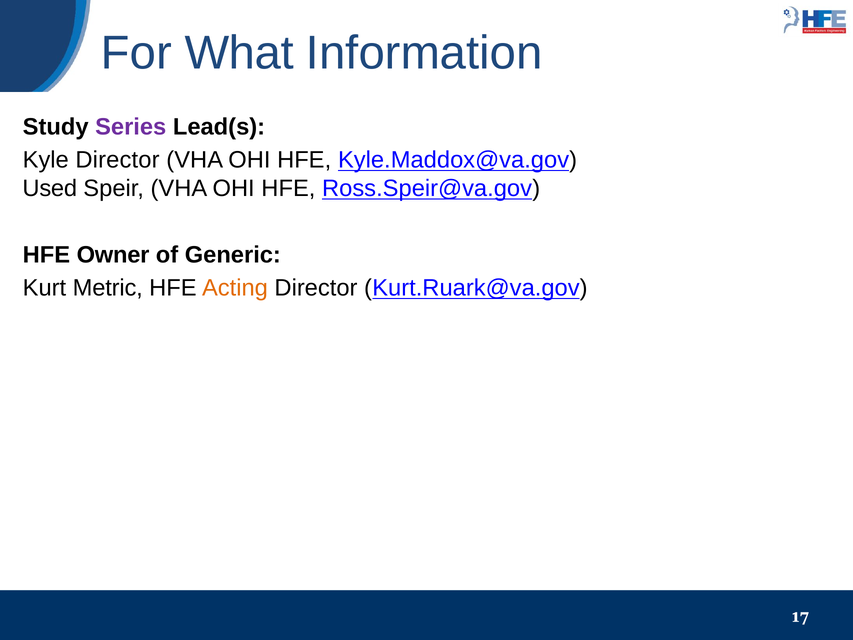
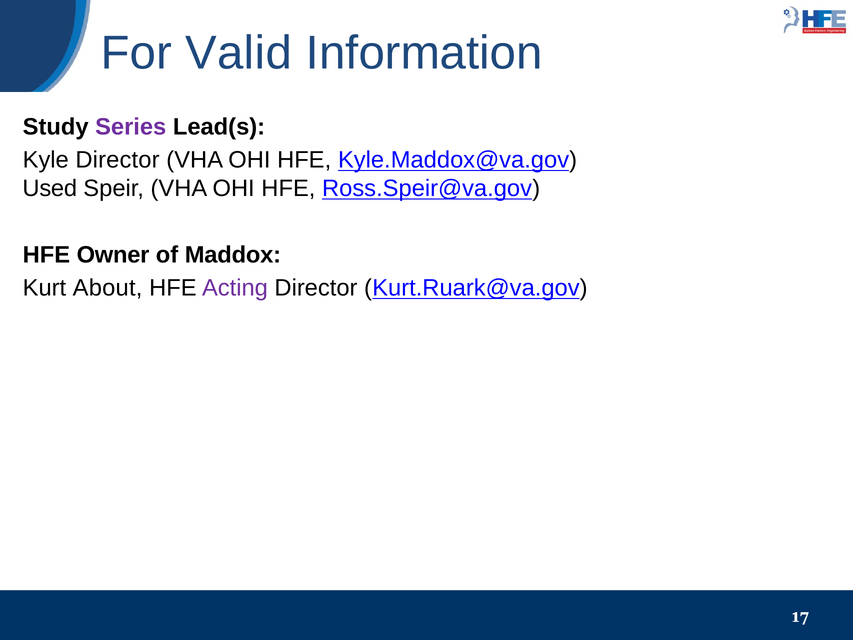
What: What -> Valid
Generic: Generic -> Maddox
Metric: Metric -> About
Acting colour: orange -> purple
